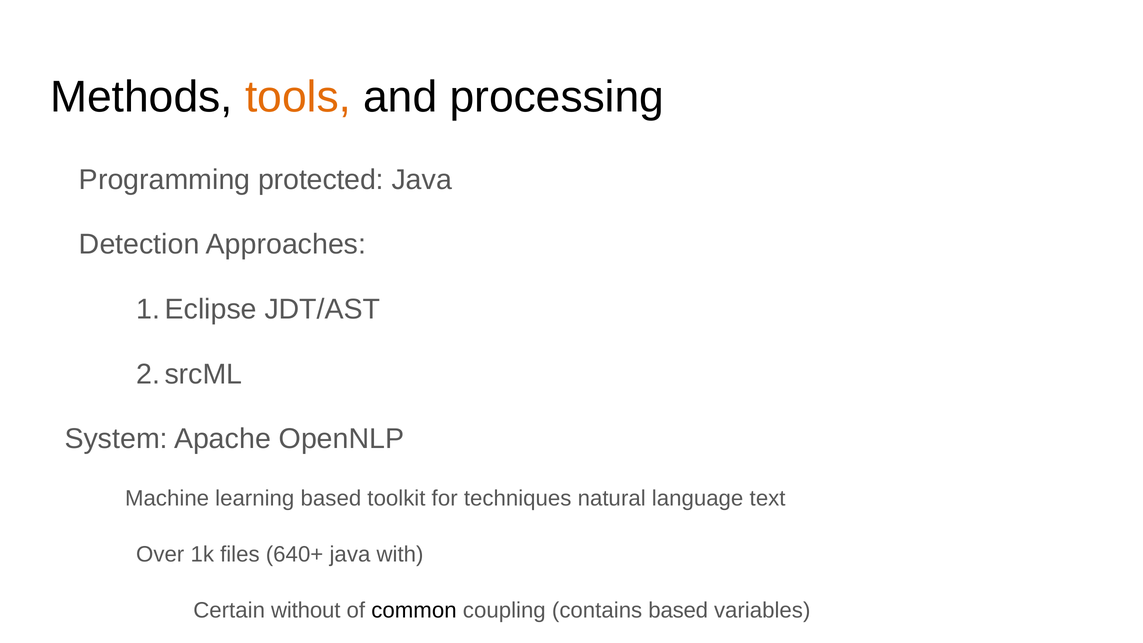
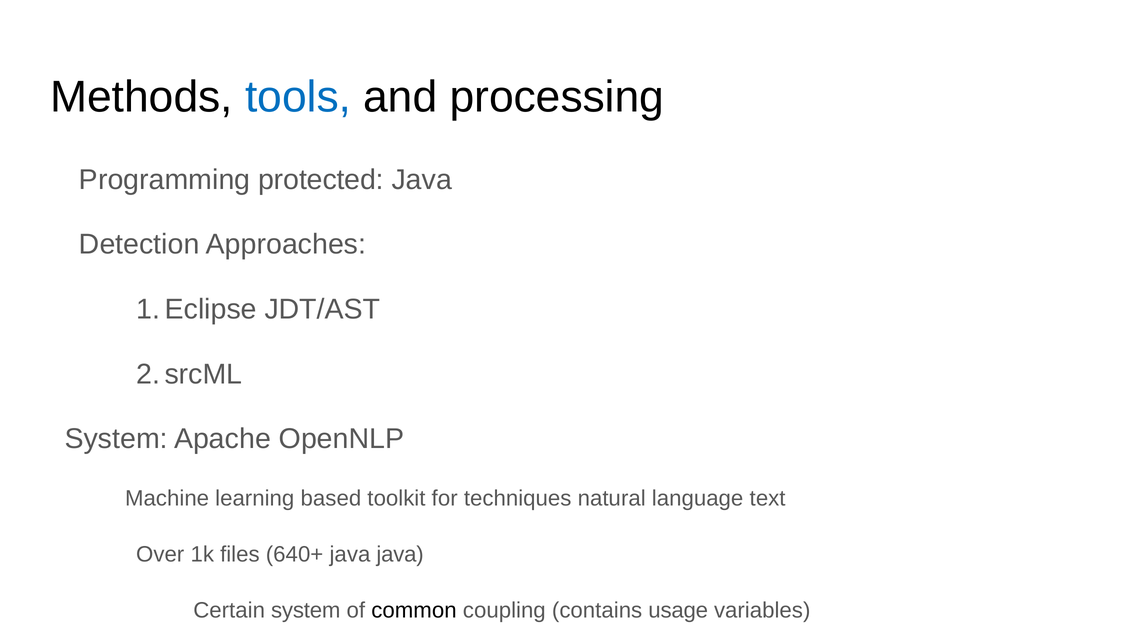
tools colour: orange -> blue
java with: with -> java
Certain without: without -> system
contains based: based -> usage
